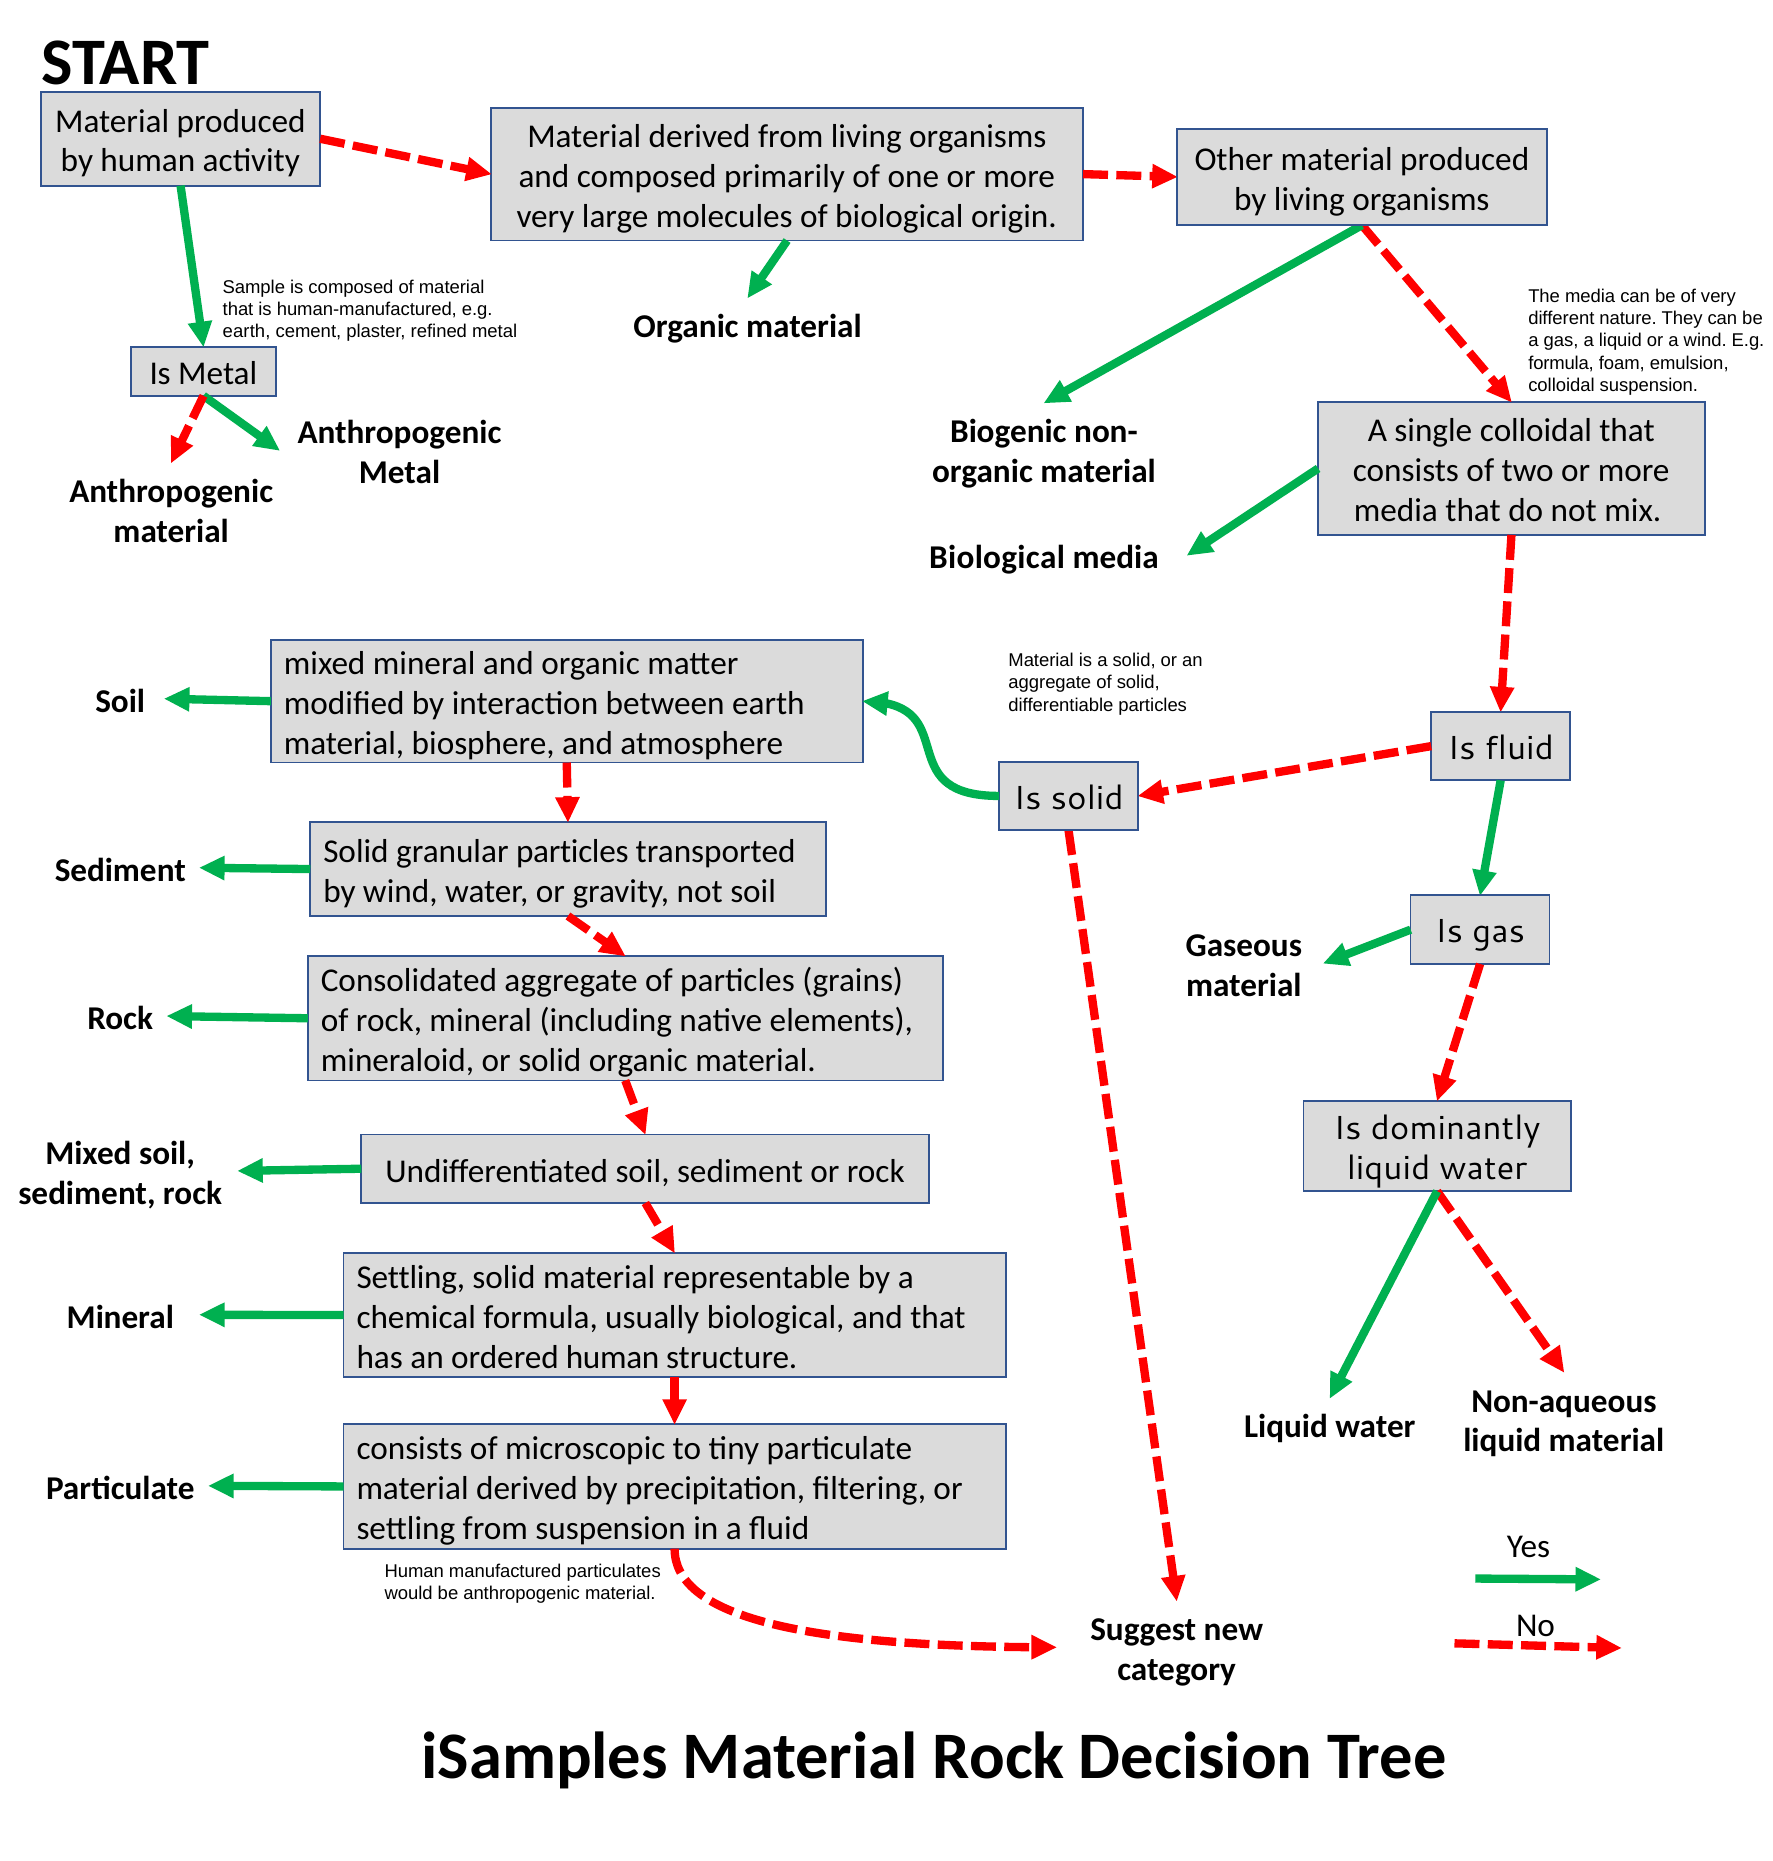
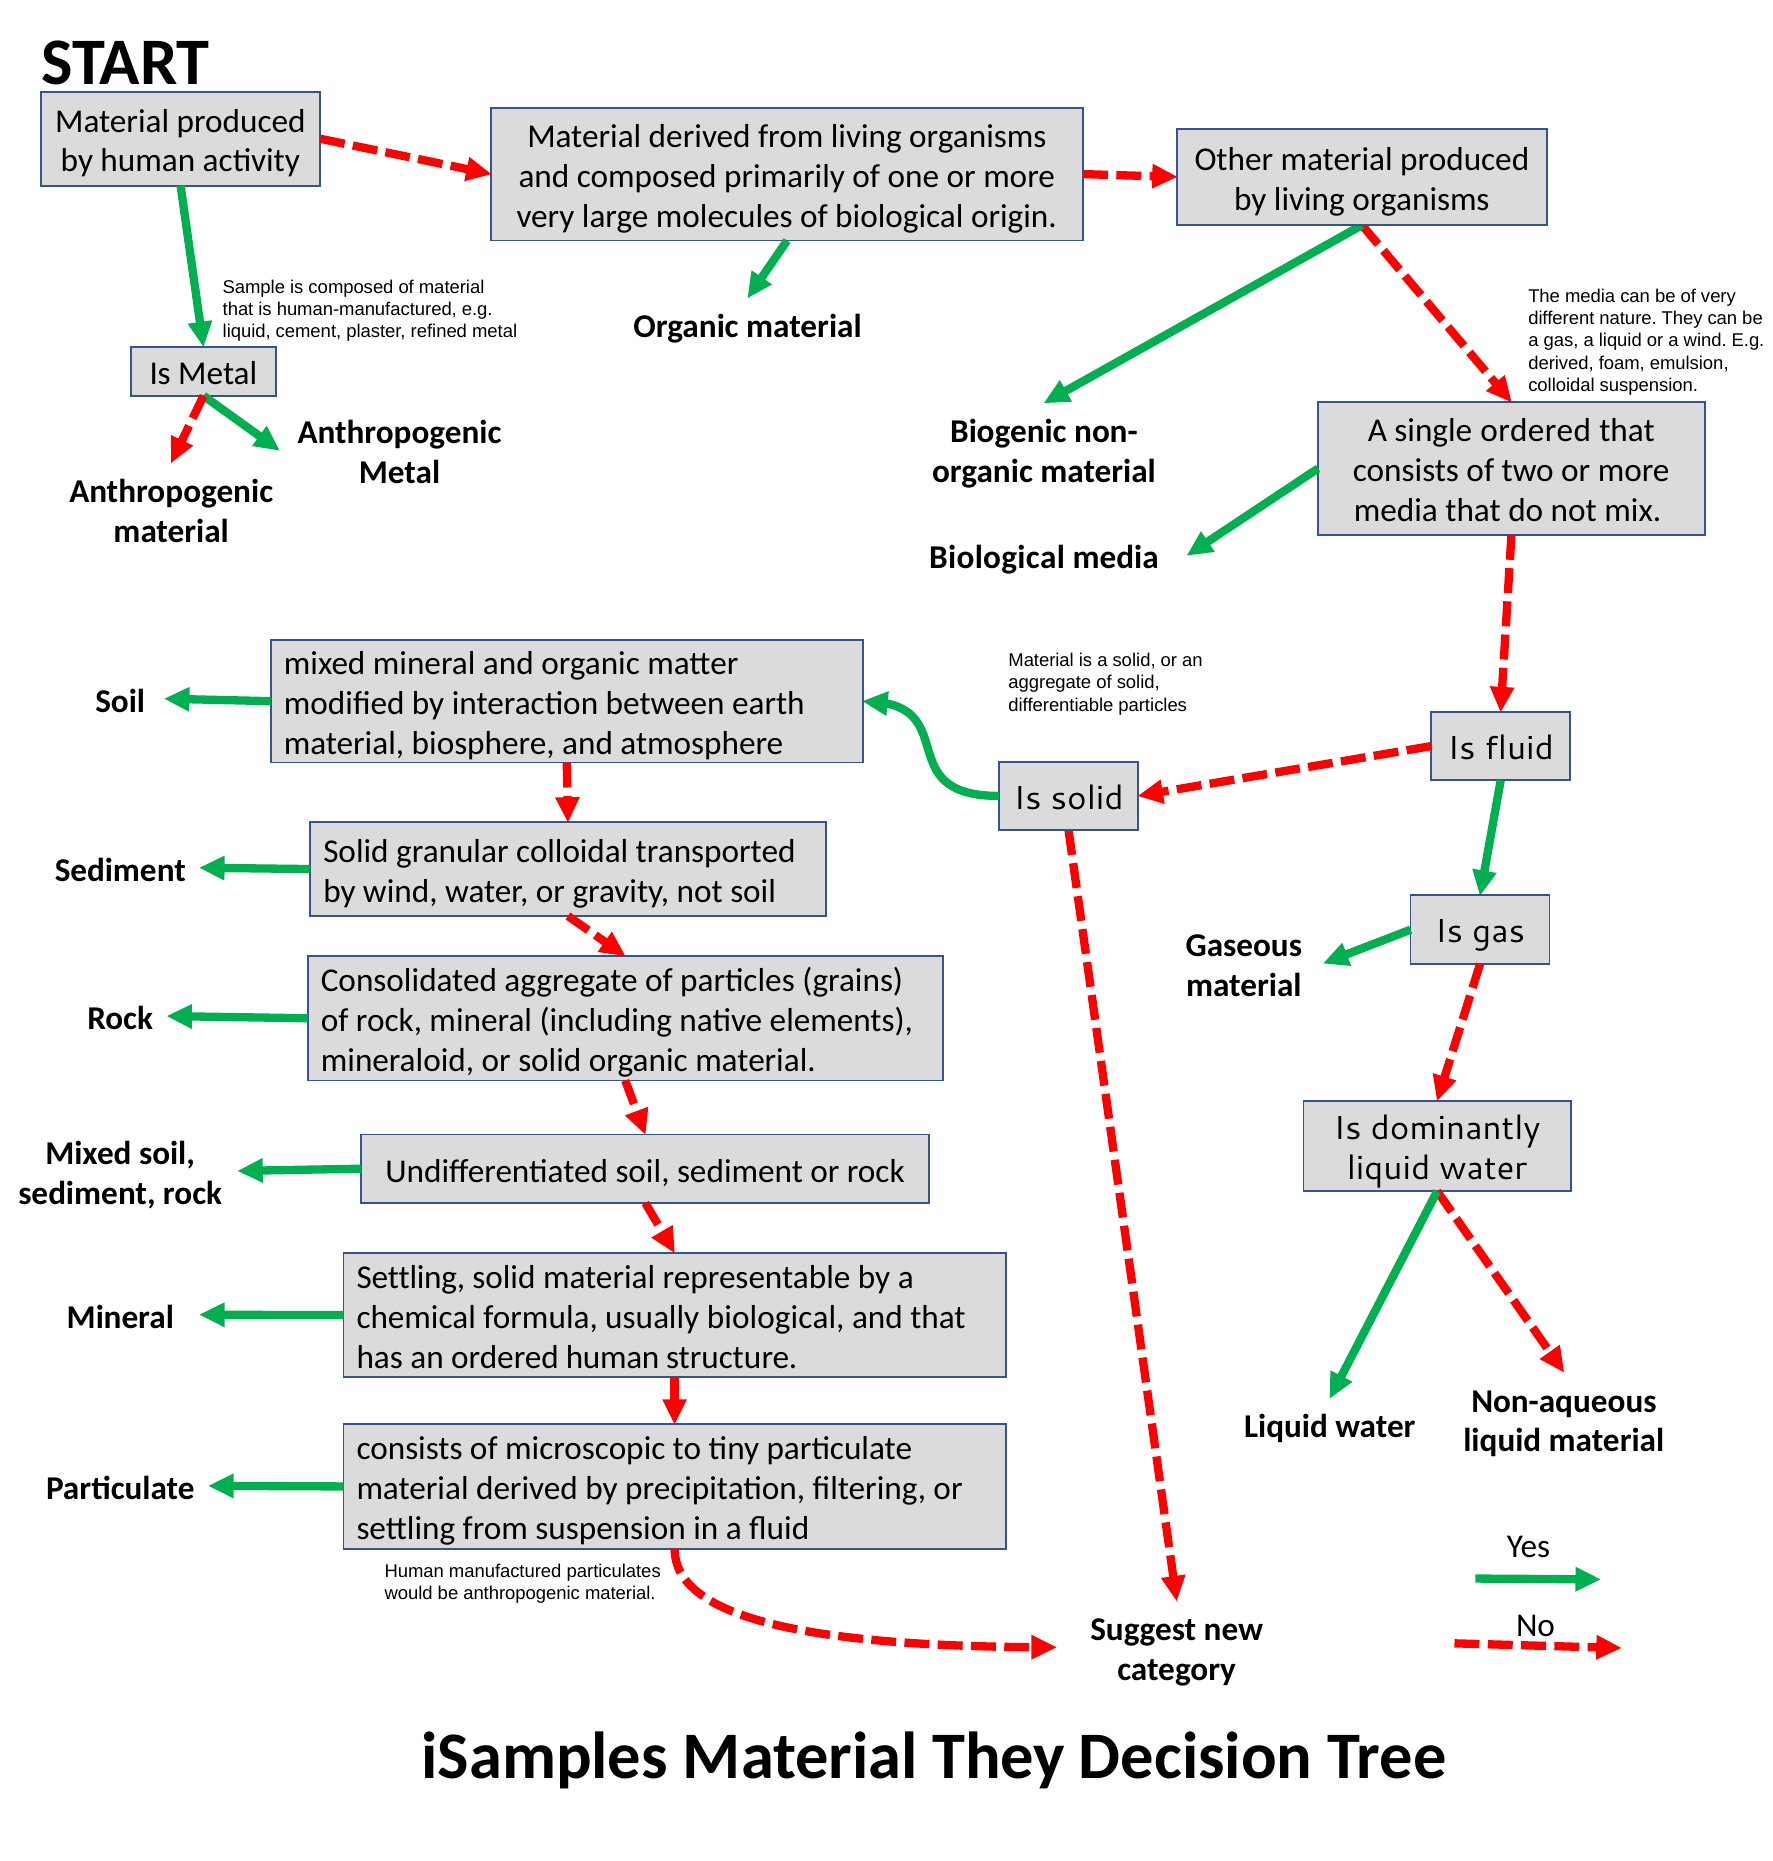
earth at (247, 332): earth -> liquid
formula at (1561, 363): formula -> derived
single colloidal: colloidal -> ordered
granular particles: particles -> colloidal
Material Rock: Rock -> They
